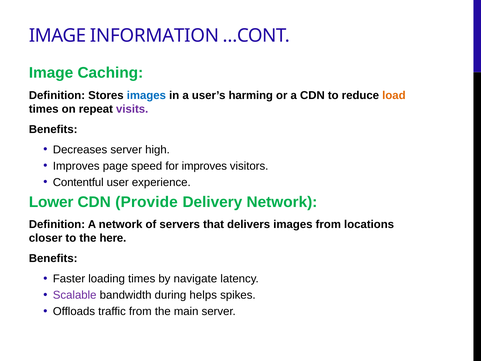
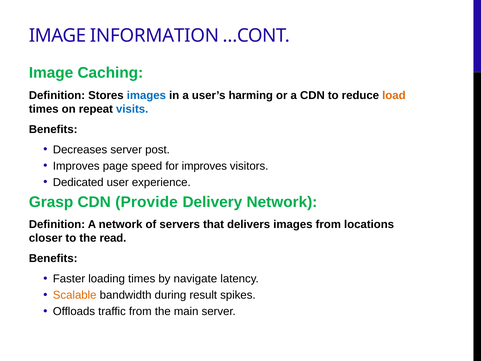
visits colour: purple -> blue
high: high -> post
Contentful: Contentful -> Dedicated
Lower: Lower -> Grasp
here: here -> read
Scalable colour: purple -> orange
helps: helps -> result
